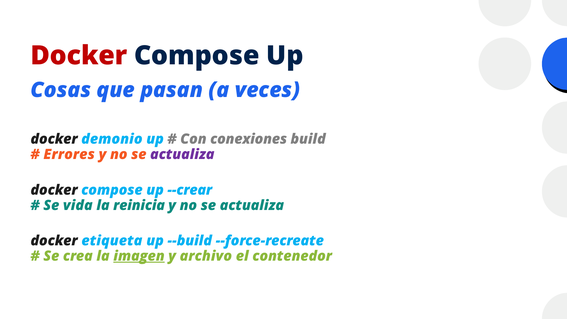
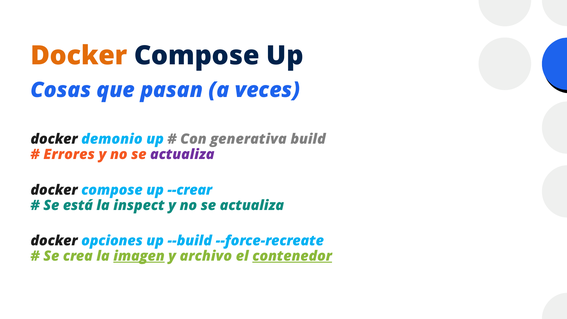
Docker at (79, 56) colour: red -> orange
conexiones: conexiones -> generativa
vida: vida -> está
reinicia: reinicia -> inspect
etiqueta: etiqueta -> opciones
contenedor underline: none -> present
